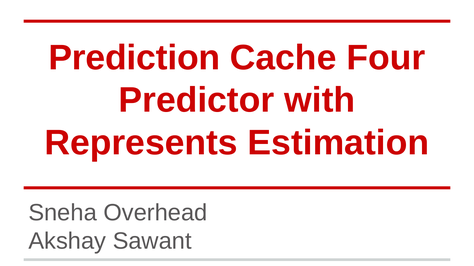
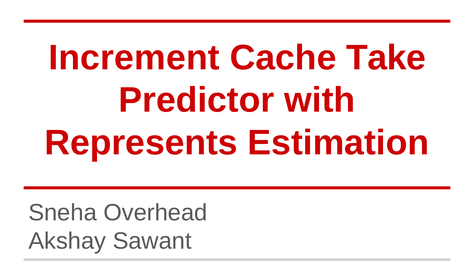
Prediction: Prediction -> Increment
Four: Four -> Take
